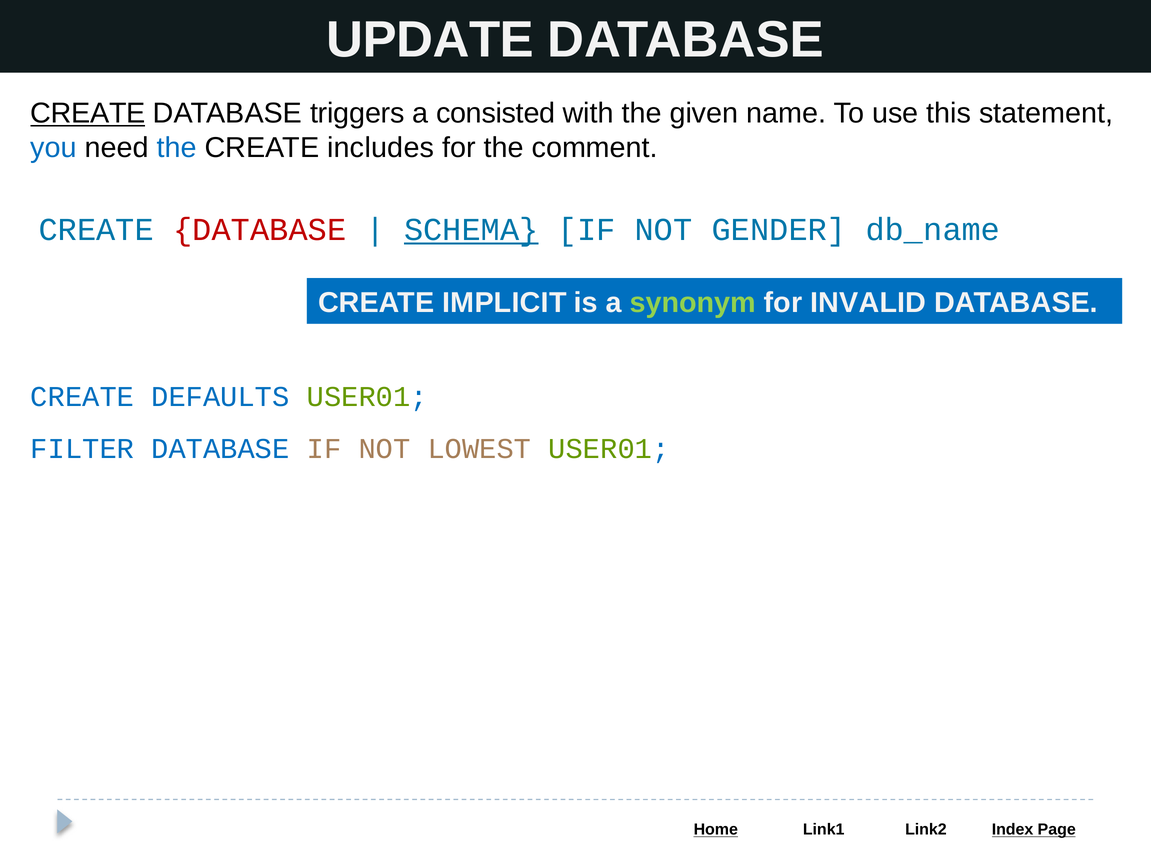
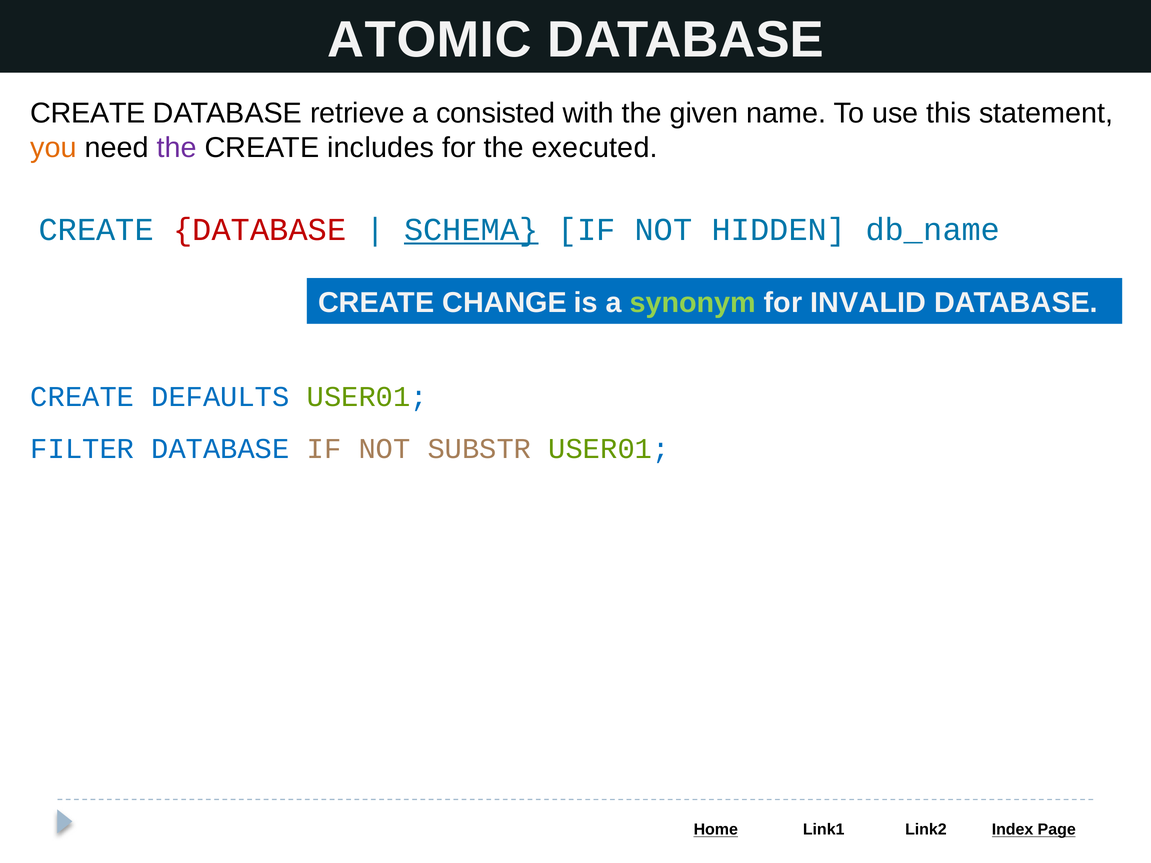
UPDATE: UPDATE -> ATOMIC
CREATE at (88, 113) underline: present -> none
triggers: triggers -> retrieve
you colour: blue -> orange
the at (177, 148) colour: blue -> purple
comment: comment -> executed
GENDER: GENDER -> HIDDEN
IMPLICIT: IMPLICIT -> CHANGE
LOWEST: LOWEST -> SUBSTR
